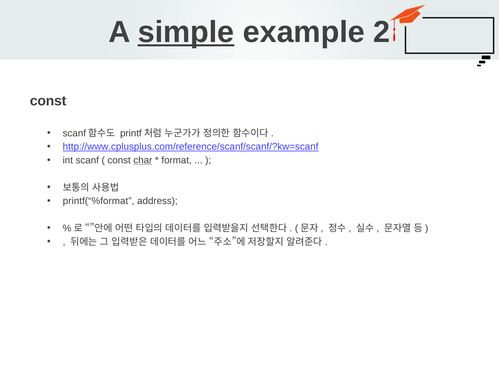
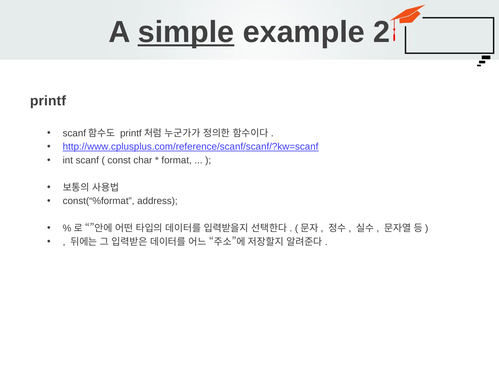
const at (48, 101): const -> printf
char underline: present -> none
printf(“%format: printf(“%format -> const(“%format
